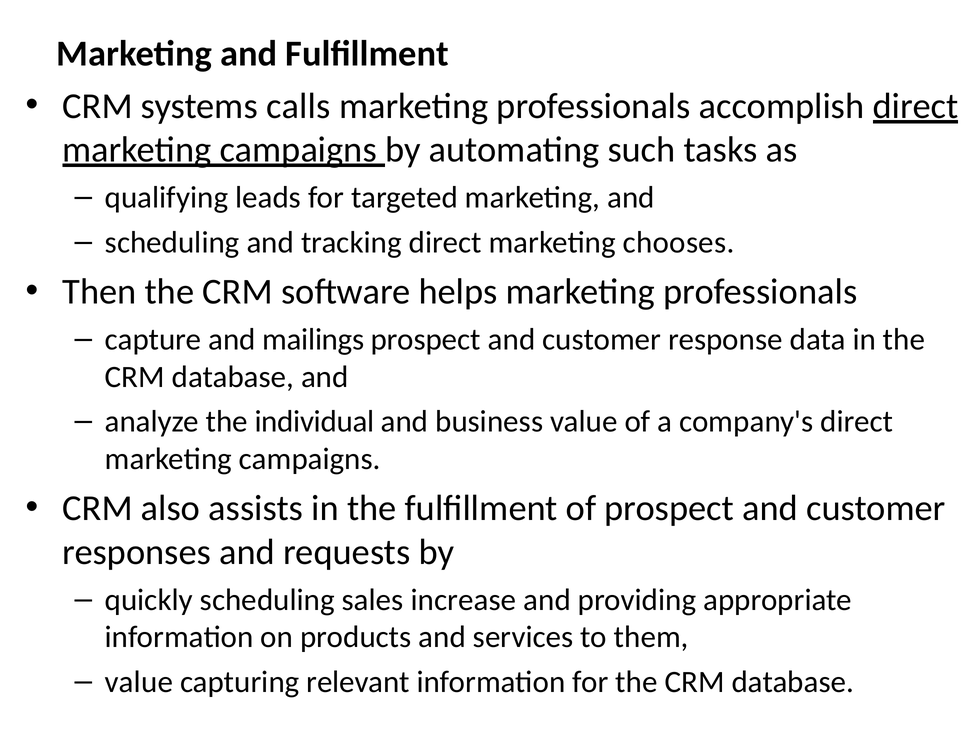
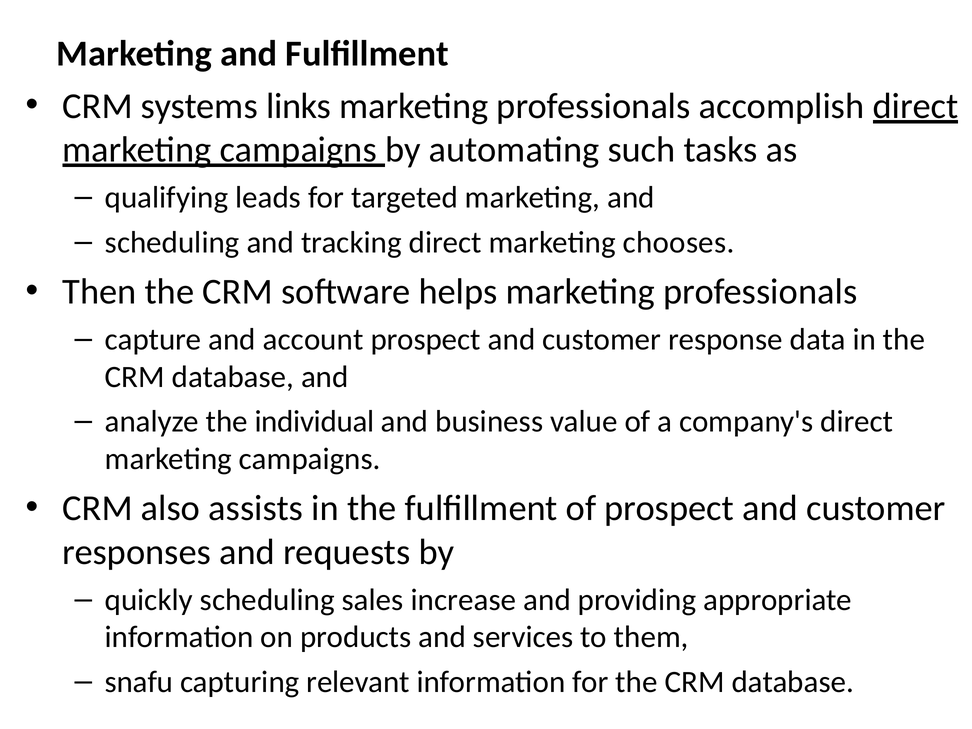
calls: calls -> links
mailings: mailings -> account
value at (139, 682): value -> snafu
